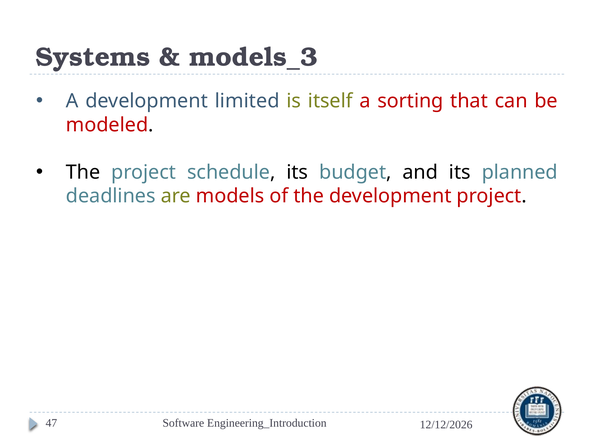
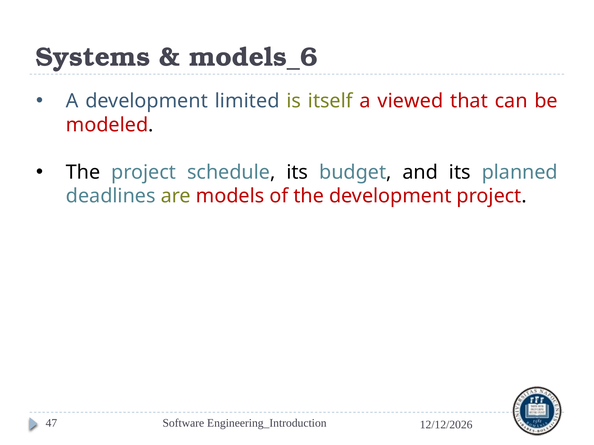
models_3: models_3 -> models_6
sorting: sorting -> viewed
